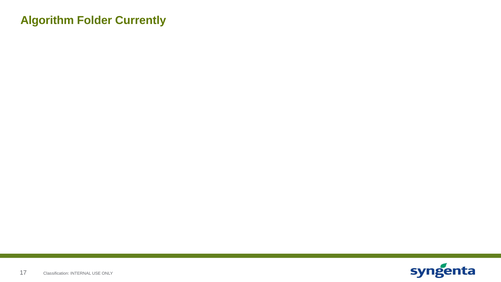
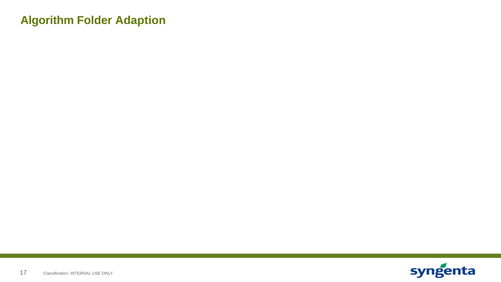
Currently: Currently -> Adaption
